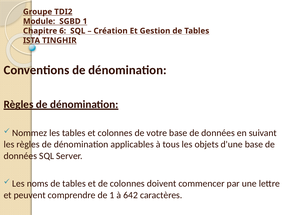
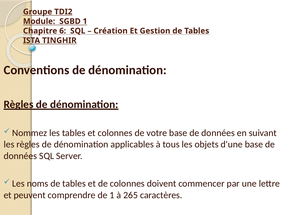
642: 642 -> 265
